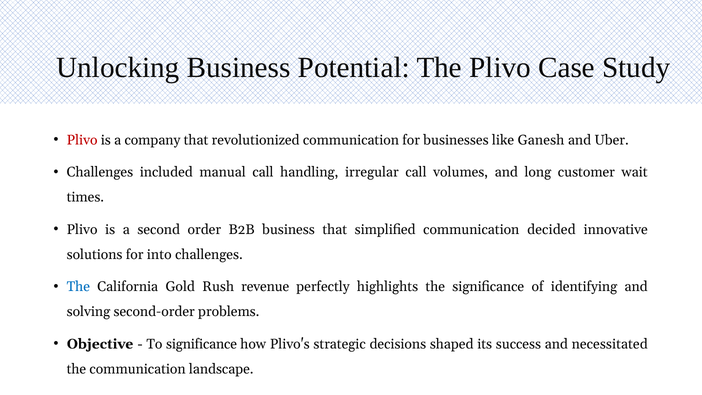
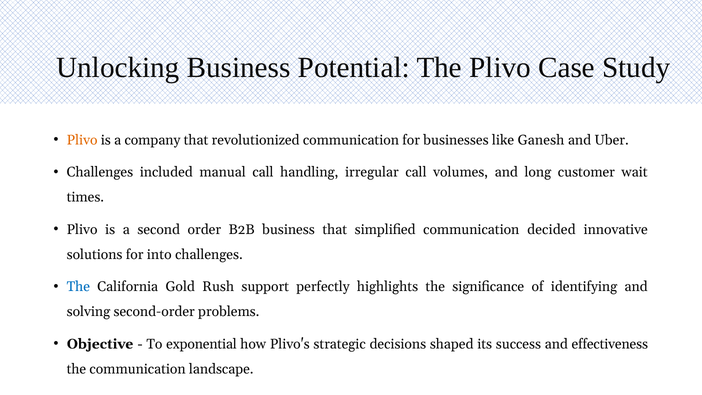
Plivo at (82, 140) colour: red -> orange
revenue: revenue -> support
To significance: significance -> exponential
necessitated: necessitated -> effectiveness
